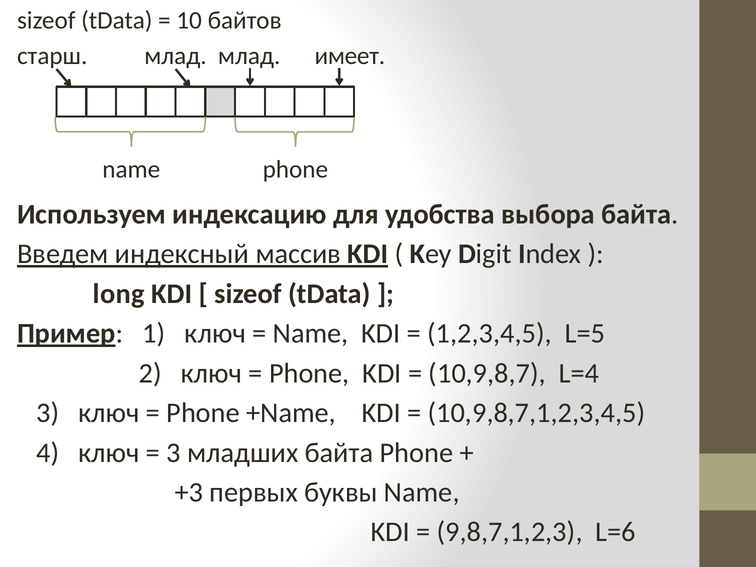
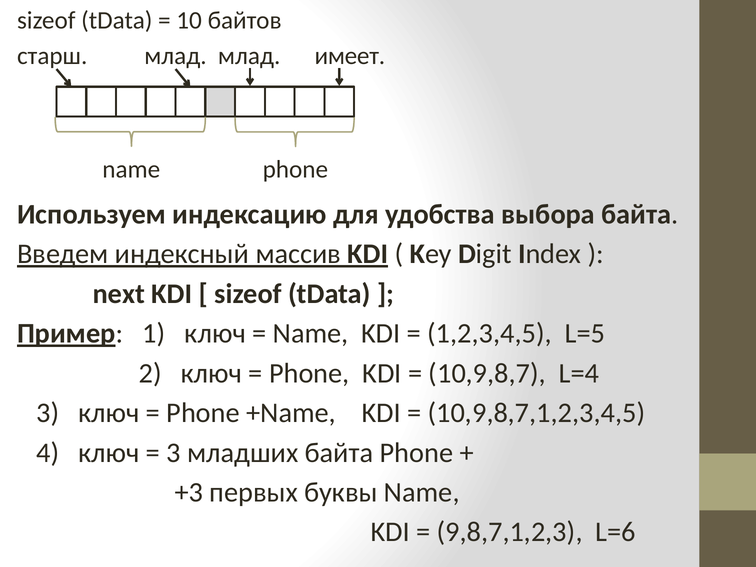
long: long -> next
